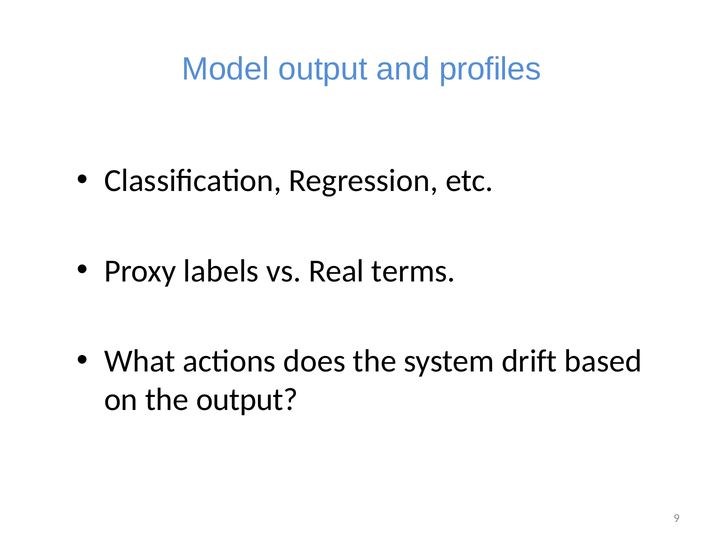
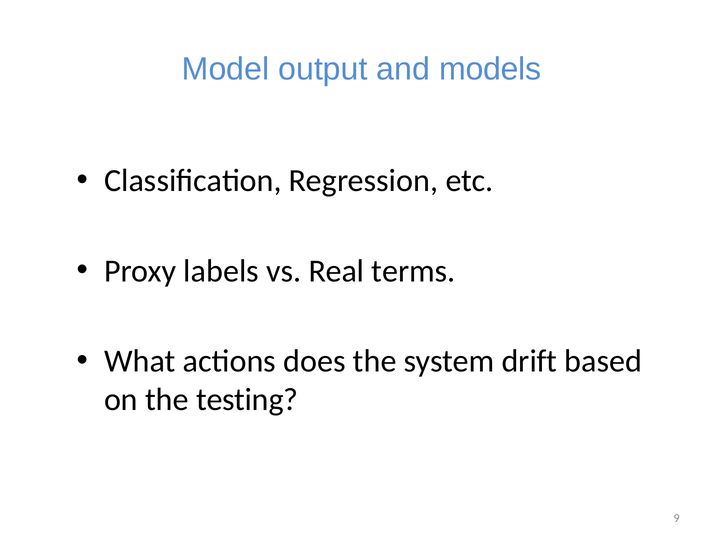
profiles: profiles -> models
the output: output -> testing
